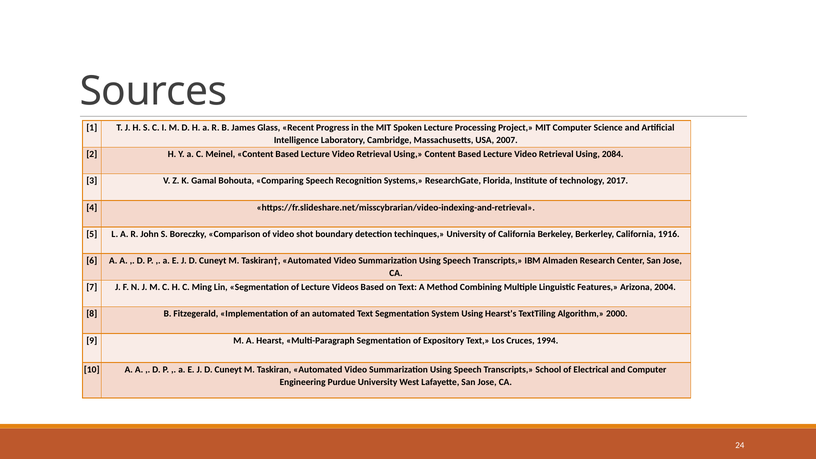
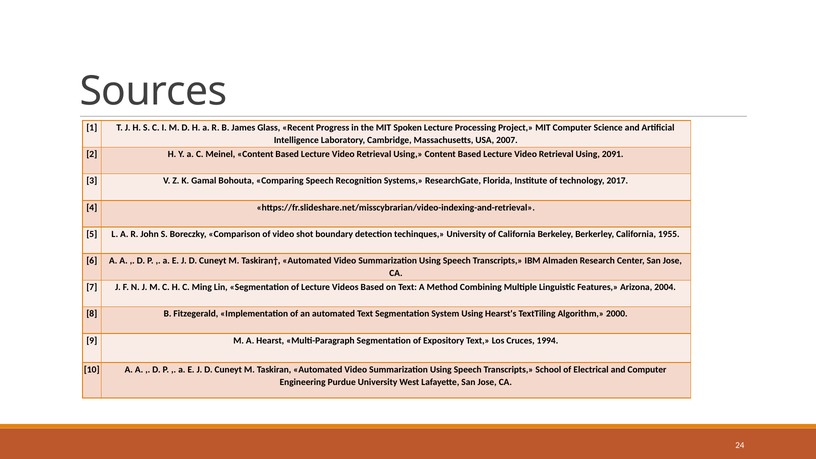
2084: 2084 -> 2091
1916: 1916 -> 1955
